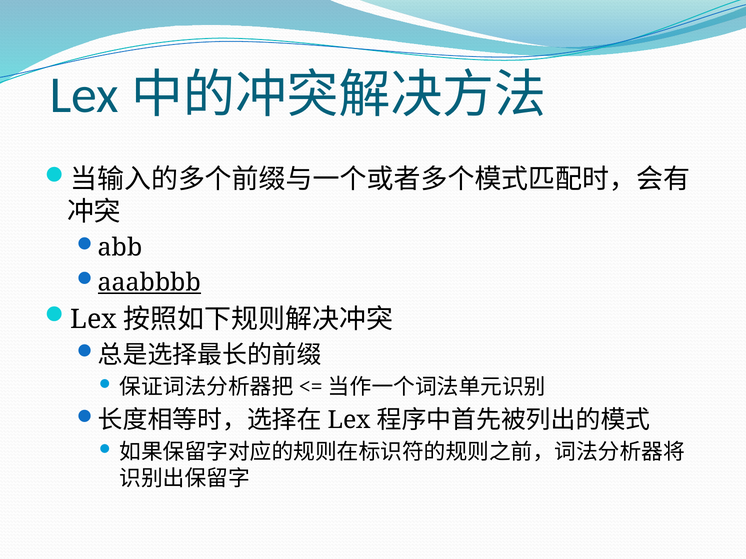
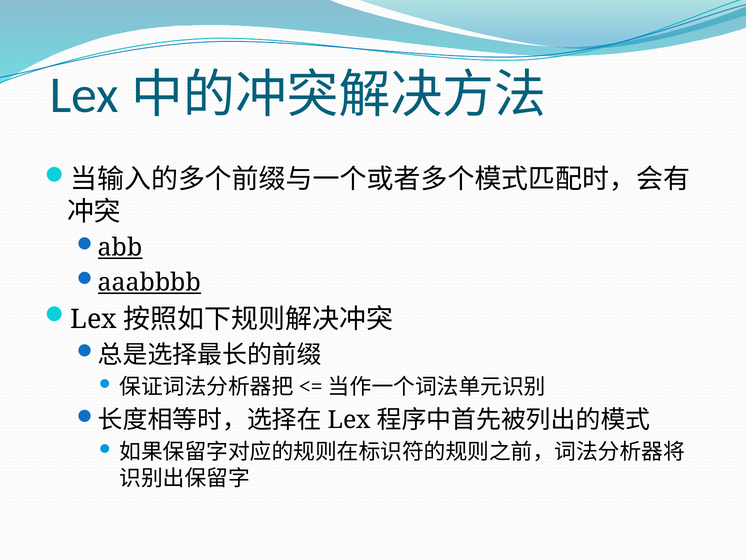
abb underline: none -> present
